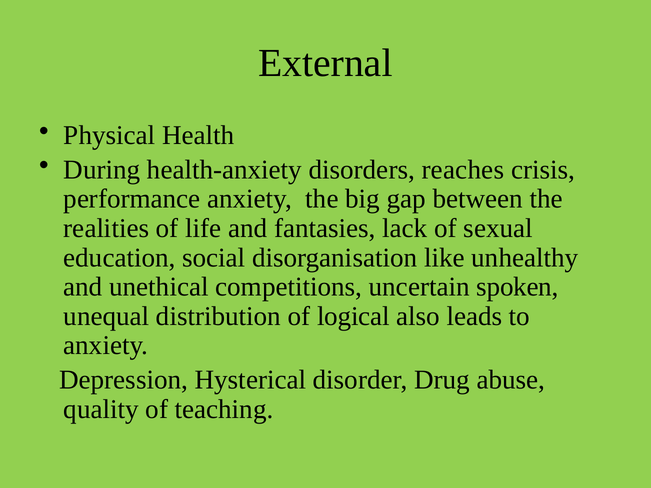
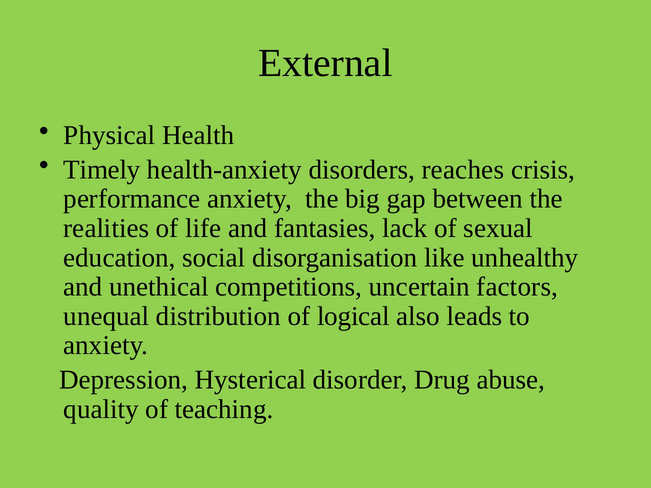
During: During -> Timely
spoken: spoken -> factors
